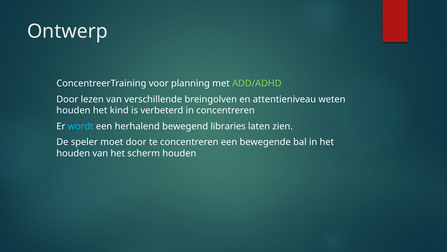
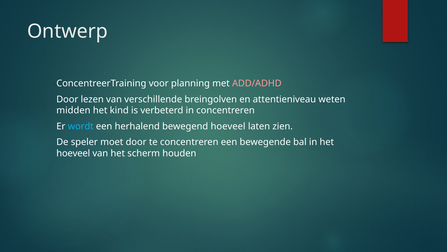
ADD/ADHD colour: light green -> pink
houden at (73, 110): houden -> midden
bewegend libraries: libraries -> hoeveel
houden at (73, 153): houden -> hoeveel
